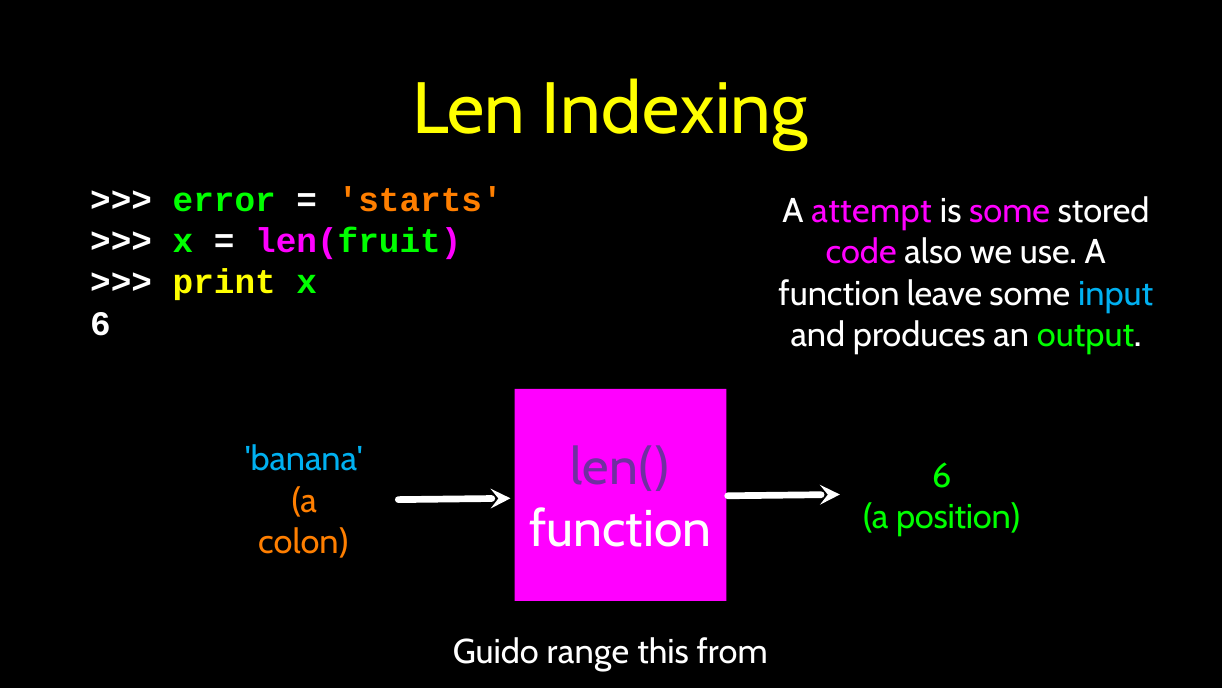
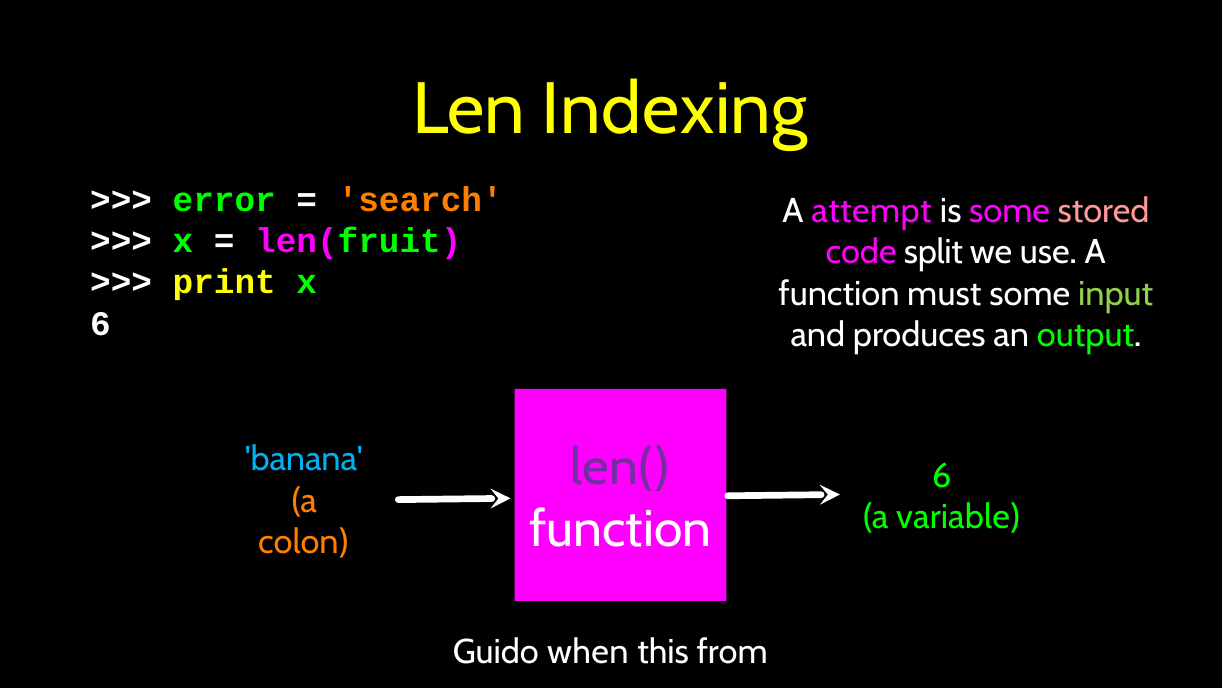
starts: starts -> search
stored colour: white -> pink
also: also -> split
leave: leave -> must
input colour: light blue -> light green
position: position -> variable
range: range -> when
